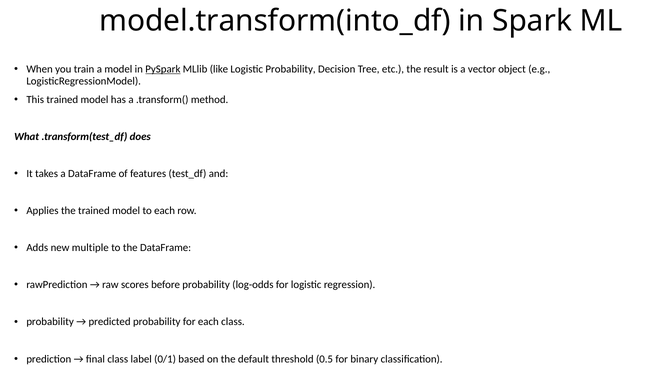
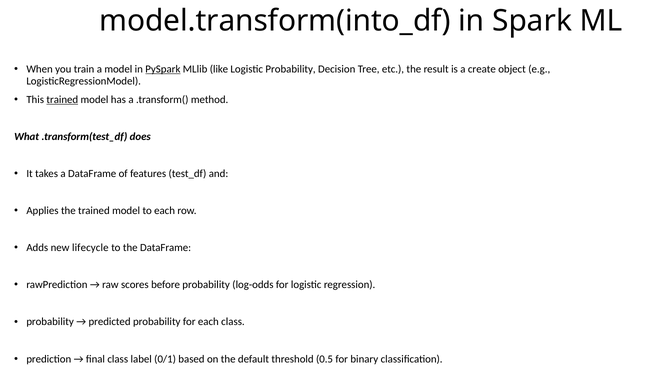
vector: vector -> create
trained at (62, 99) underline: none -> present
multiple: multiple -> lifecycle
